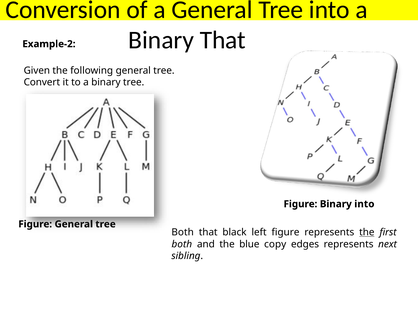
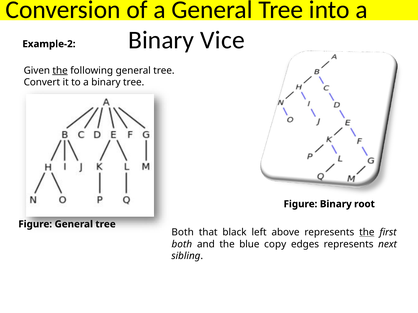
Binary That: That -> Vice
the at (60, 71) underline: none -> present
Binary into: into -> root
left figure: figure -> above
